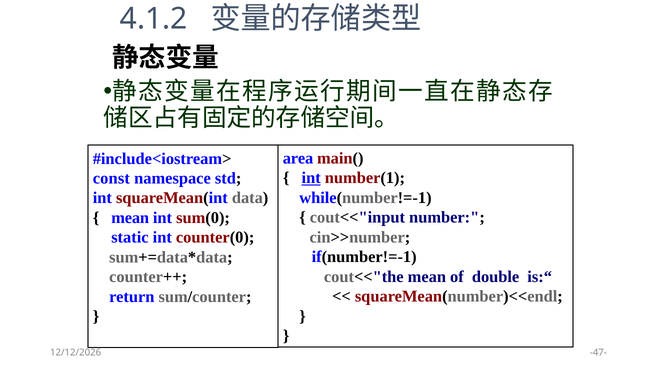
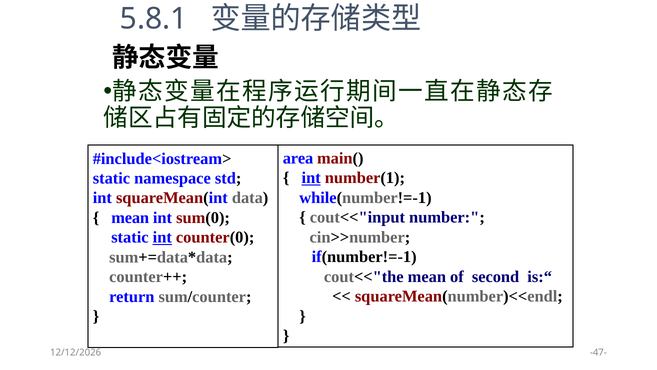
4.1.2: 4.1.2 -> 5.8.1
const at (111, 178): const -> static
int at (162, 237) underline: none -> present
double: double -> second
